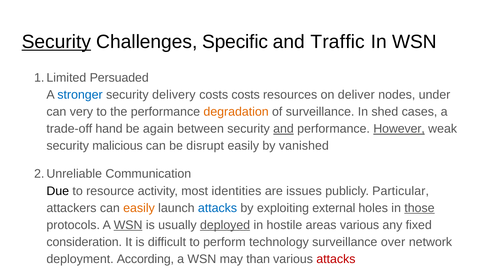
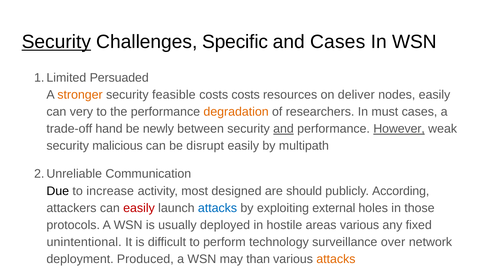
and Traffic: Traffic -> Cases
stronger colour: blue -> orange
delivery: delivery -> feasible
nodes under: under -> easily
of surveillance: surveillance -> researchers
shed: shed -> must
again: again -> newly
vanished: vanished -> multipath
resource: resource -> increase
identities: identities -> designed
issues: issues -> should
Particular: Particular -> According
easily at (139, 208) colour: orange -> red
those underline: present -> none
WSN at (128, 225) underline: present -> none
deployed underline: present -> none
consideration: consideration -> unintentional
According: According -> Produced
attacks at (336, 259) colour: red -> orange
